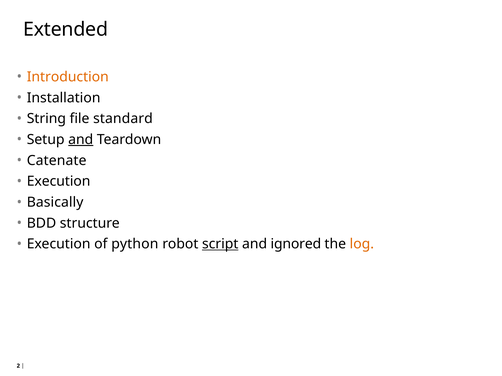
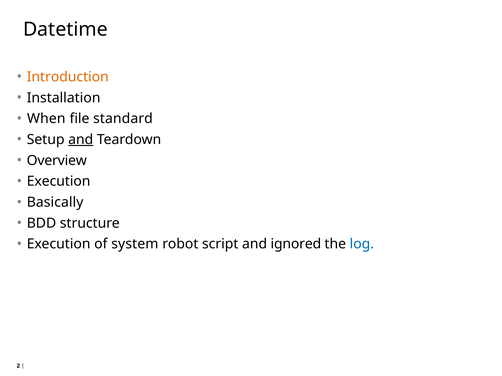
Extended: Extended -> Datetime
String: String -> When
Catenate: Catenate -> Overview
python: python -> system
script underline: present -> none
log colour: orange -> blue
